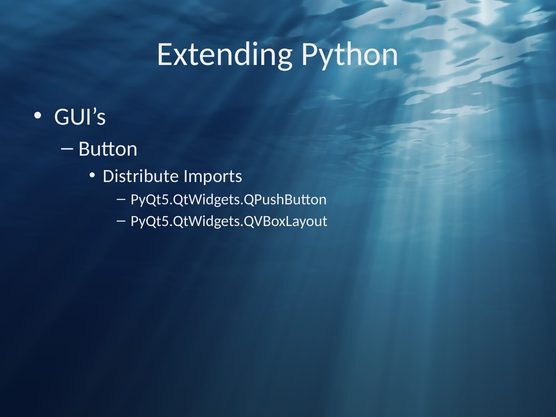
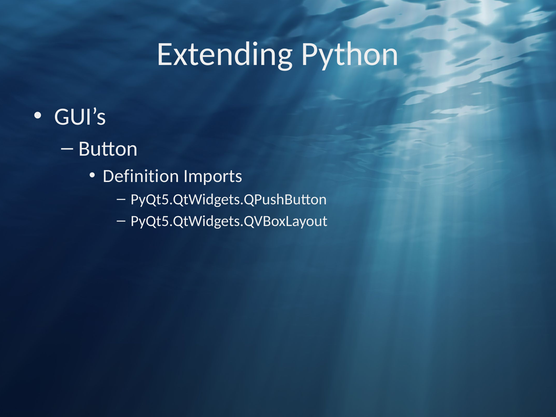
Distribute: Distribute -> Definition
